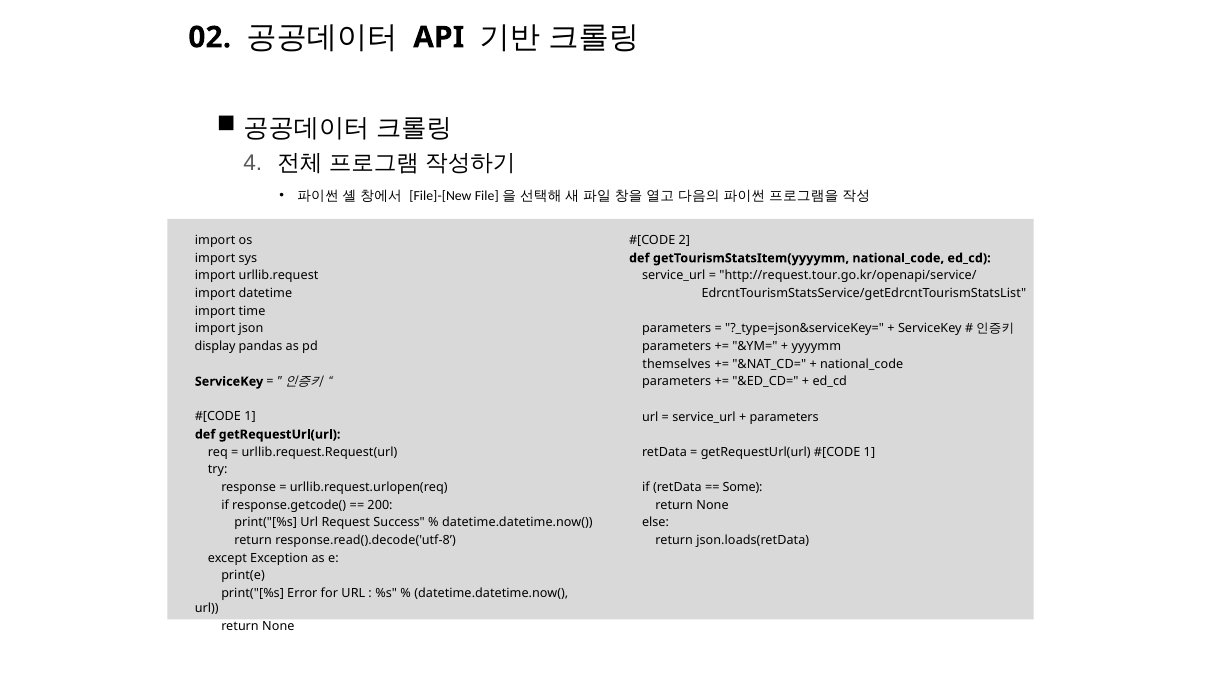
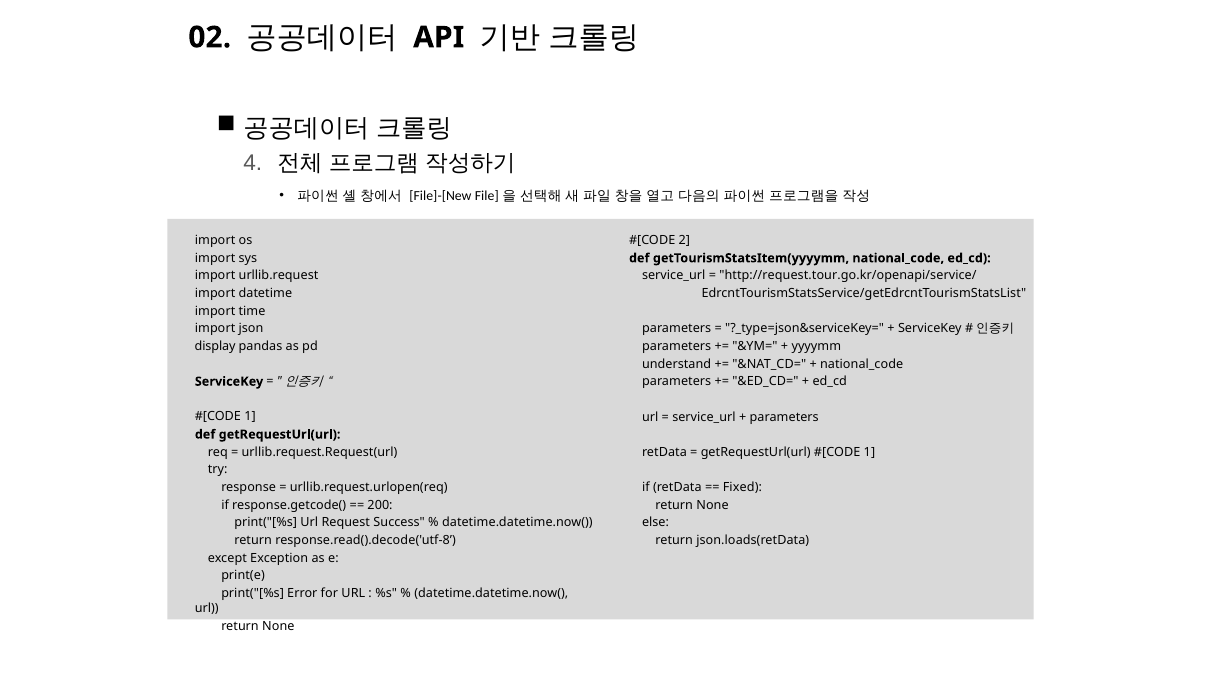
themselves: themselves -> understand
Some: Some -> Fixed
